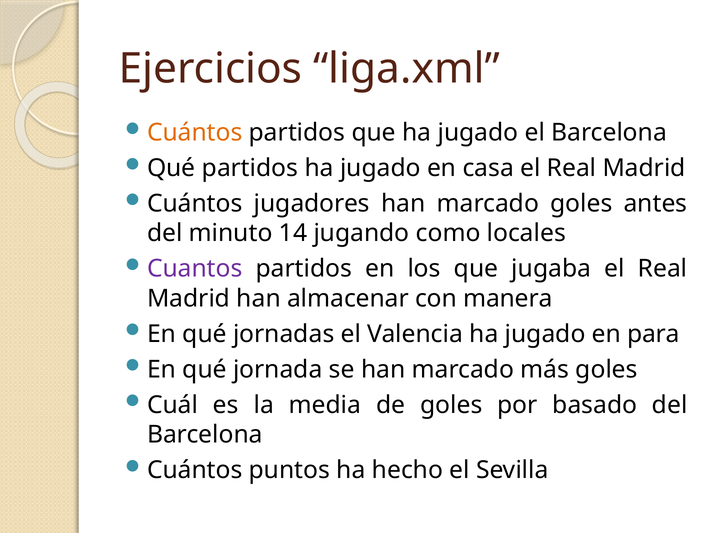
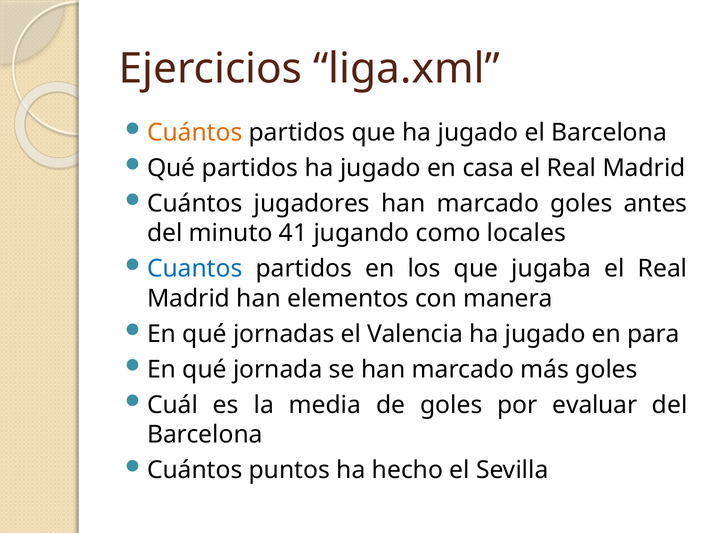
14: 14 -> 41
Cuantos colour: purple -> blue
almacenar: almacenar -> elementos
basado: basado -> evaluar
